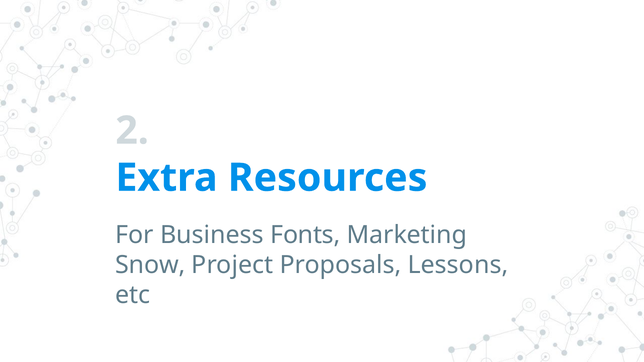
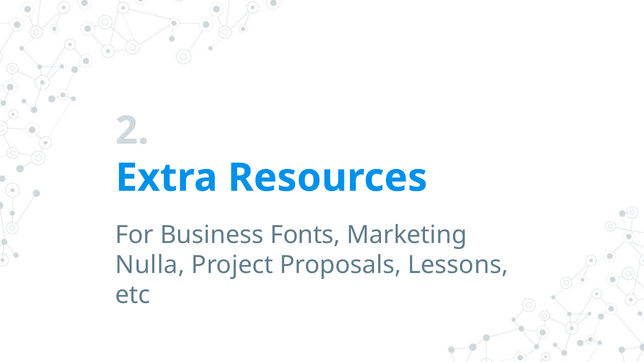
Snow: Snow -> Nulla
